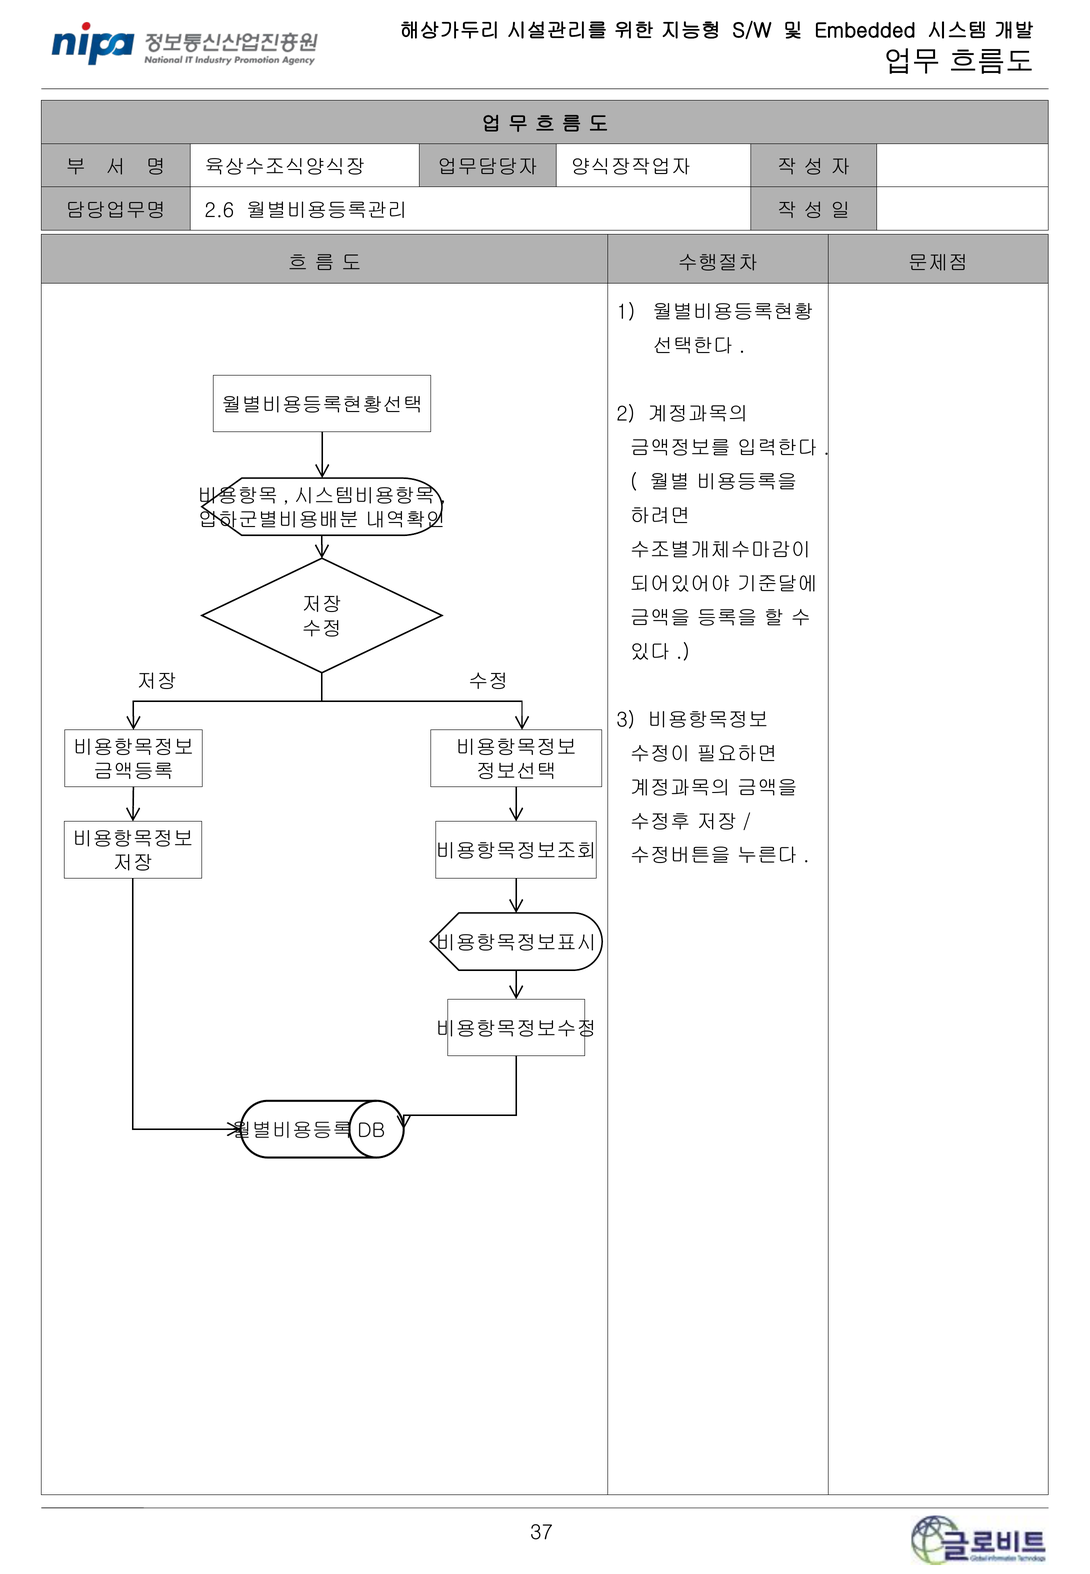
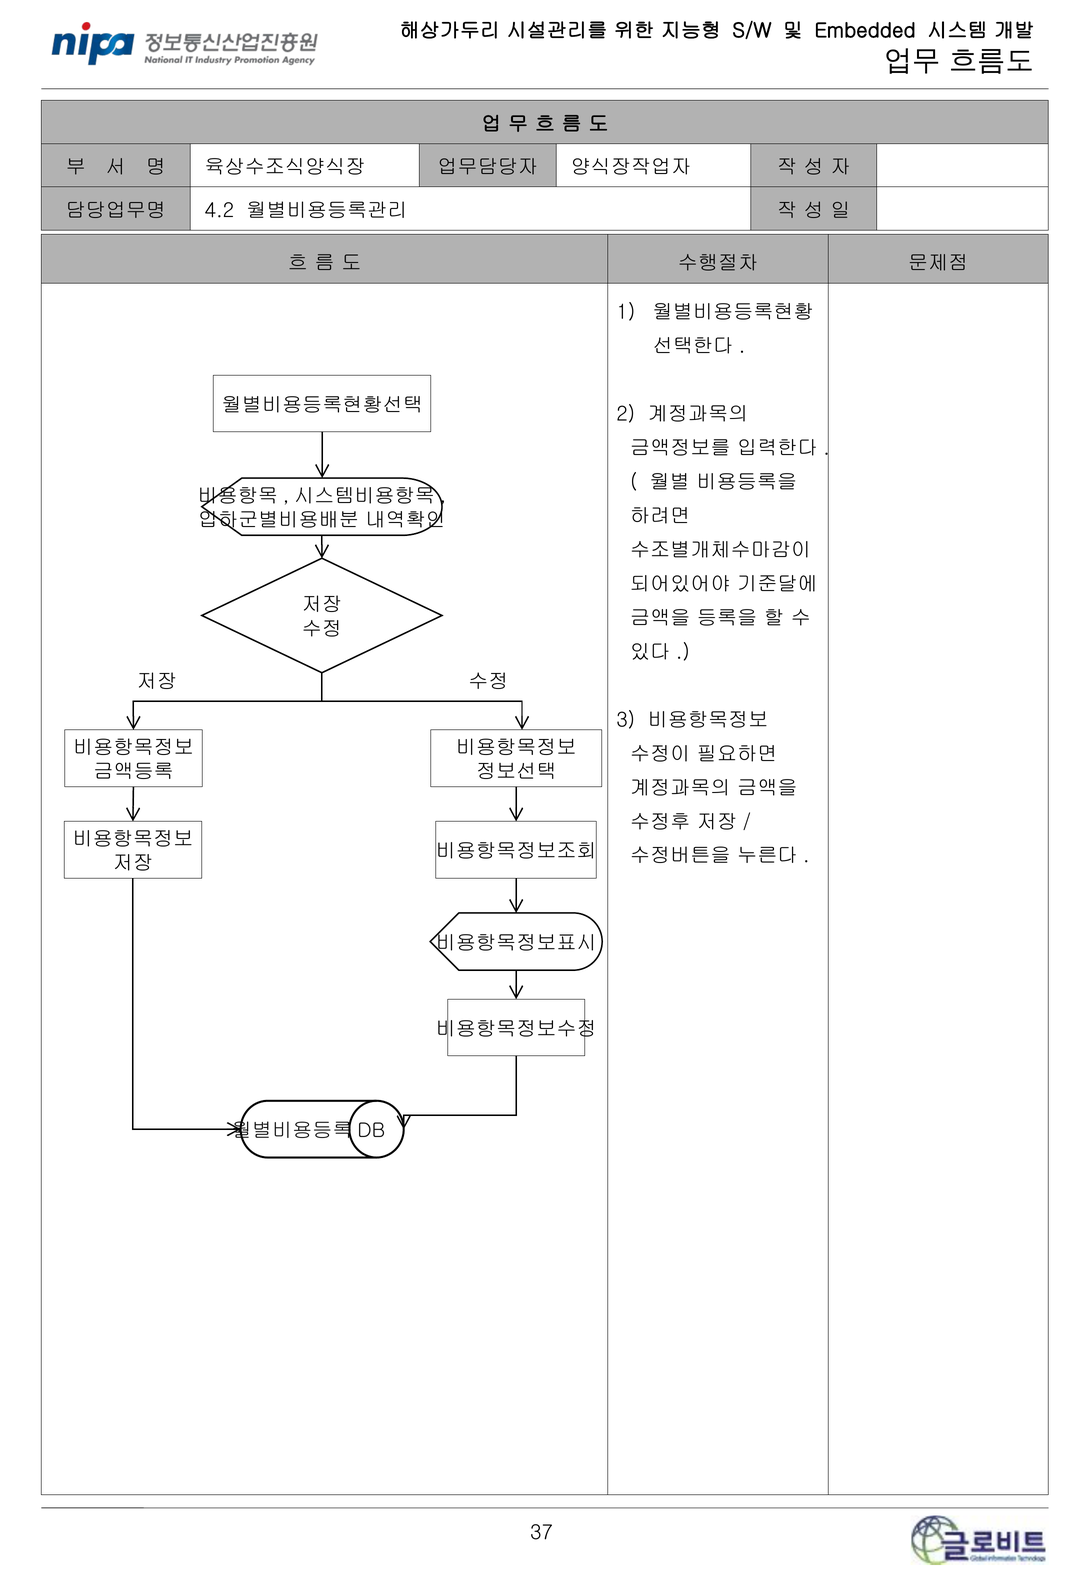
2.6: 2.6 -> 4.2
